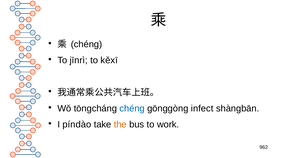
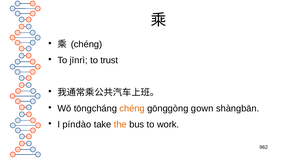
kěxī: kěxī -> trust
chéng at (132, 109) colour: blue -> orange
infect: infect -> gown
